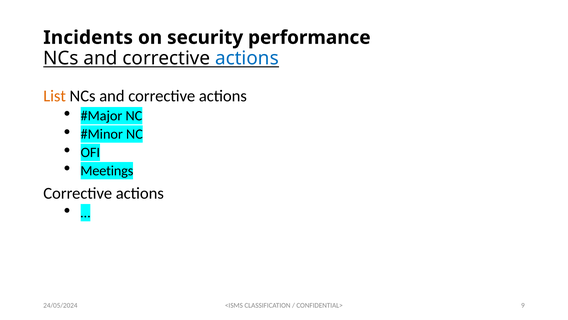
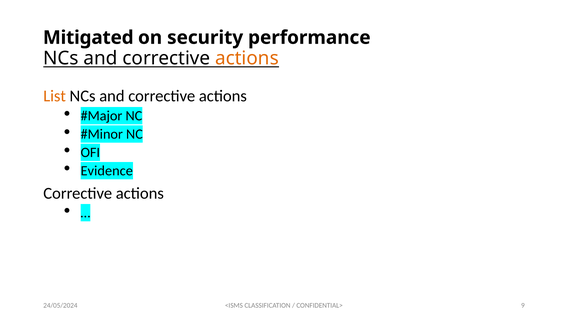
Incidents: Incidents -> Mitigated
actions at (247, 58) colour: blue -> orange
Meetings: Meetings -> Evidence
